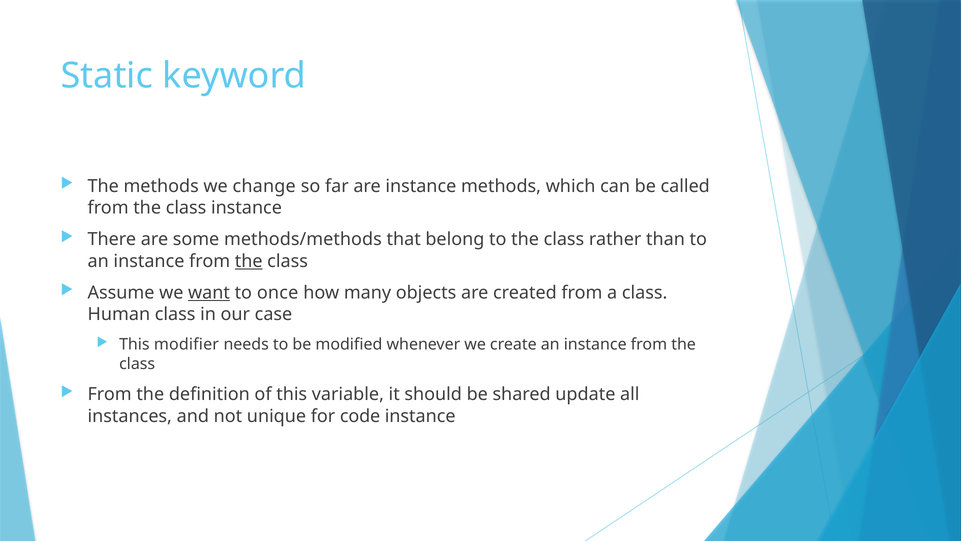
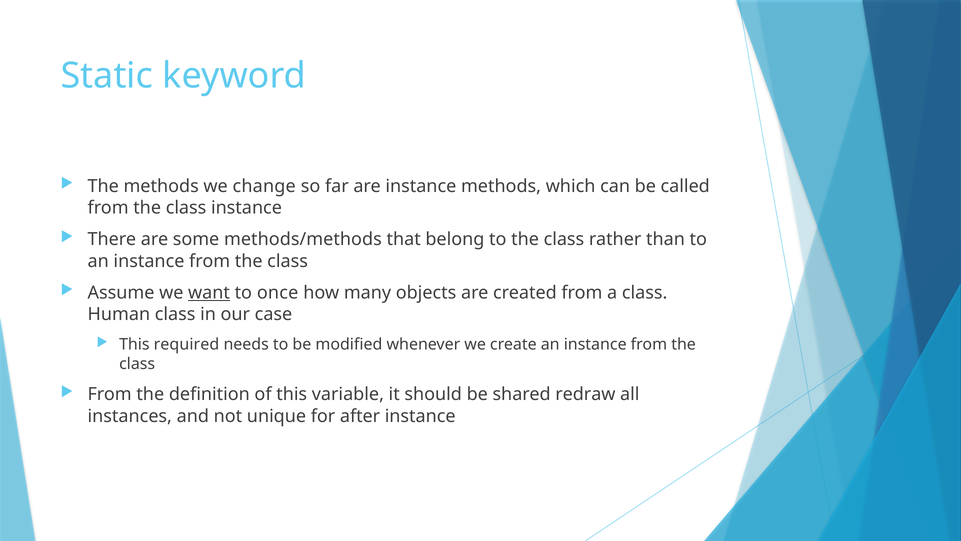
the at (249, 261) underline: present -> none
modifier: modifier -> required
update: update -> redraw
code: code -> after
